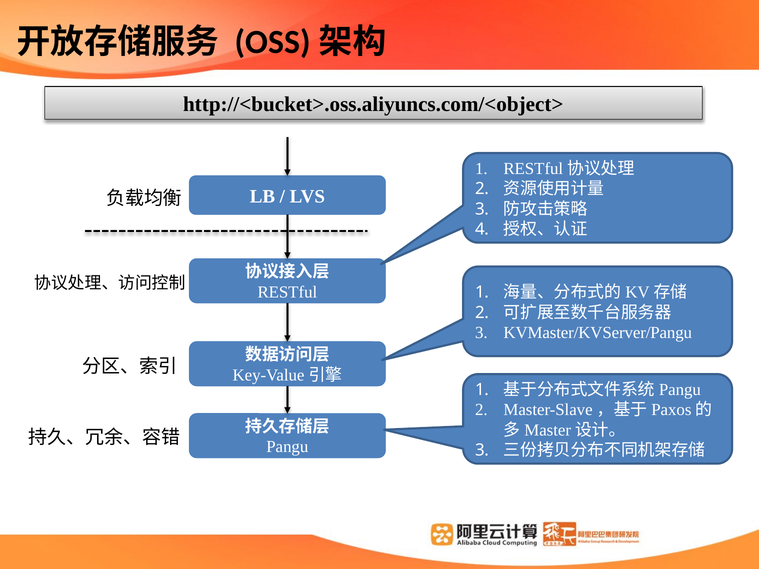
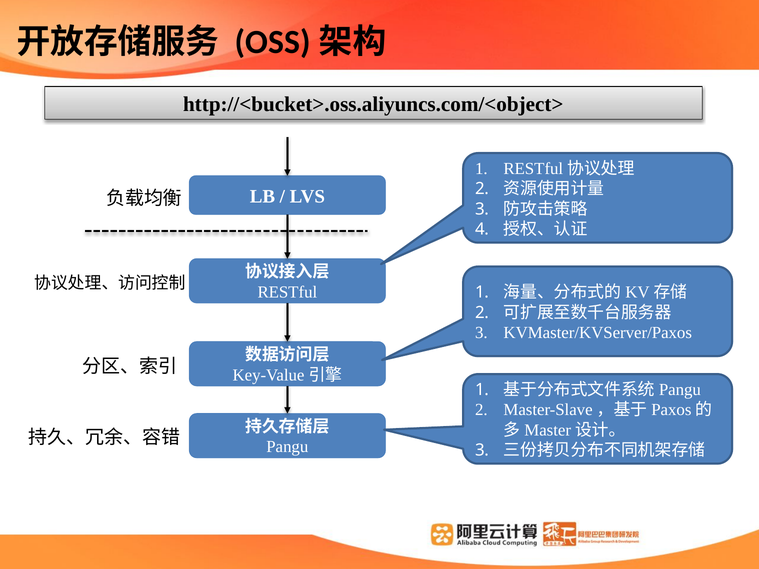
KVMaster/KVServer/Pangu: KVMaster/KVServer/Pangu -> KVMaster/KVServer/Paxos
